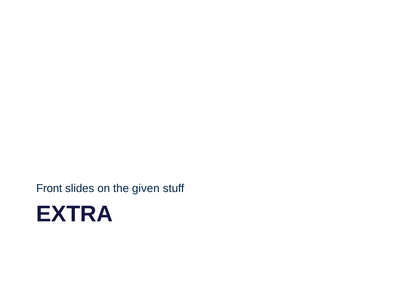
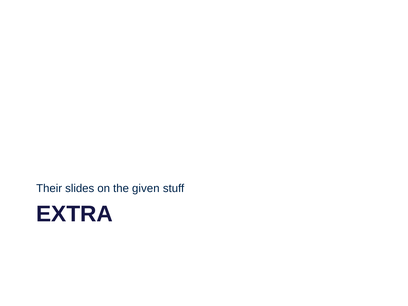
Front: Front -> Their
